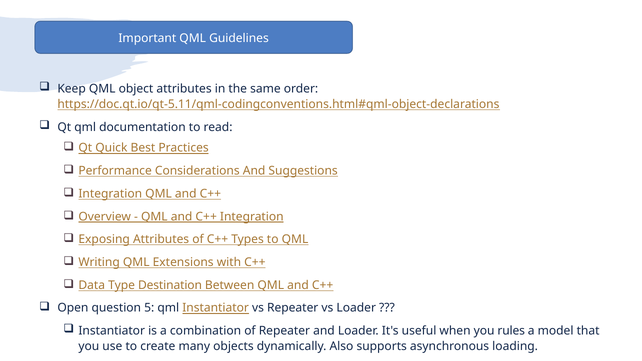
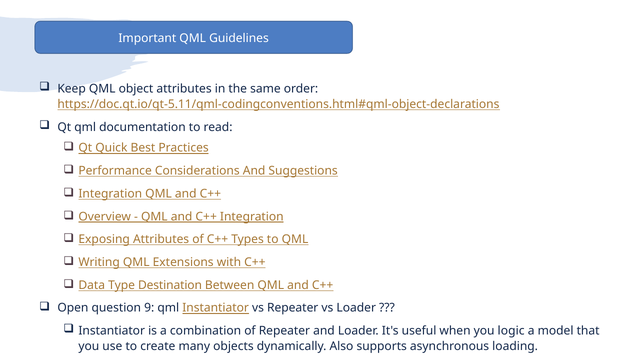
5: 5 -> 9
rules: rules -> logic
